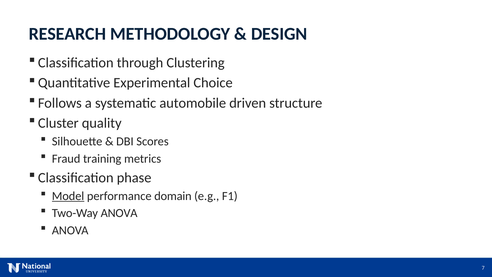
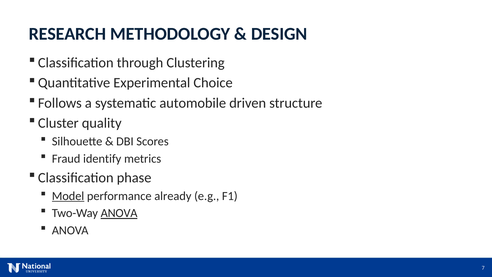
training: training -> identify
domain: domain -> already
ANOVA at (119, 213) underline: none -> present
